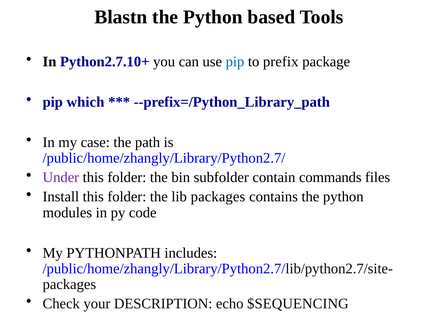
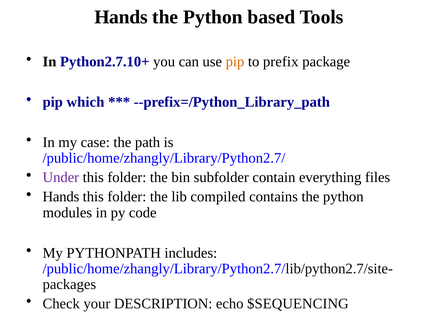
Blastn at (121, 17): Blastn -> Hands
pip at (235, 62) colour: blue -> orange
commands: commands -> everything
Install at (61, 196): Install -> Hands
lib packages: packages -> compiled
